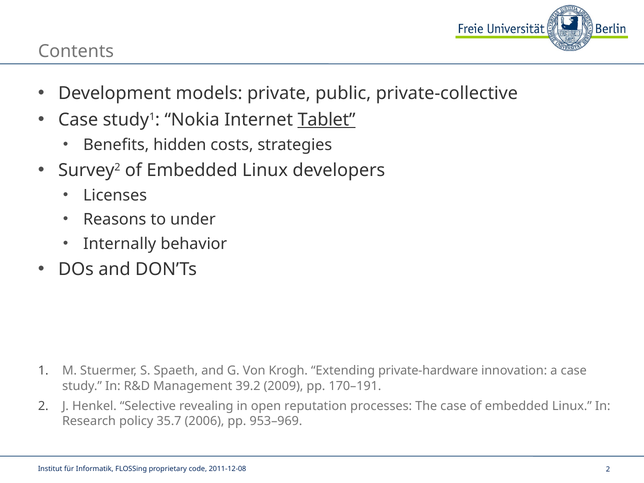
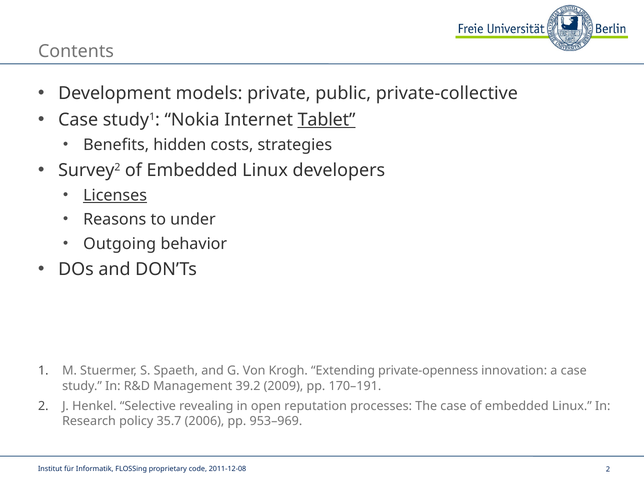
Licenses underline: none -> present
Internally: Internally -> Outgoing
private-hardware: private-hardware -> private-openness
